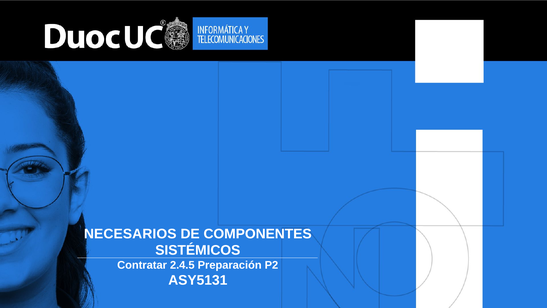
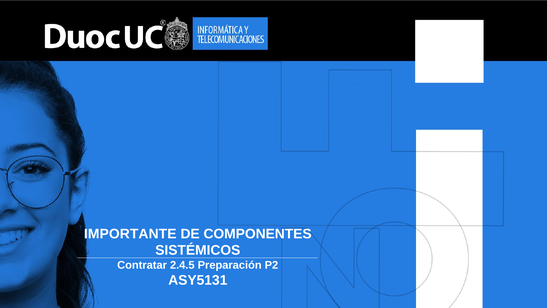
NECESARIOS: NECESARIOS -> IMPORTANTE
